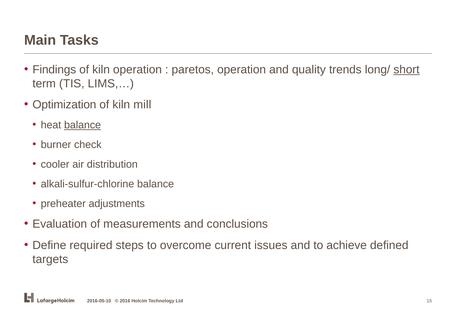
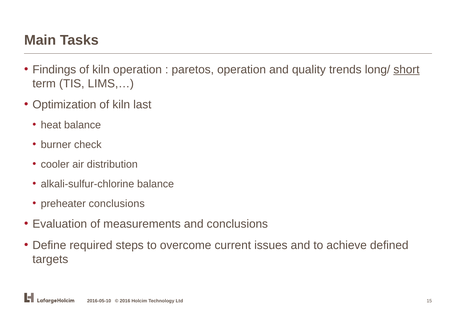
mill: mill -> last
balance at (83, 125) underline: present -> none
preheater adjustments: adjustments -> conclusions
